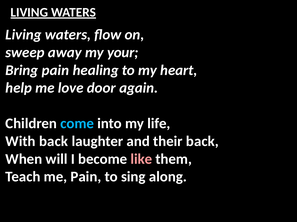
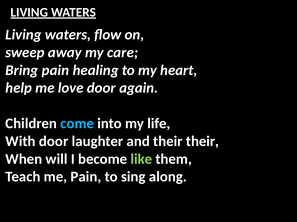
your: your -> care
With back: back -> door
their back: back -> their
like colour: pink -> light green
